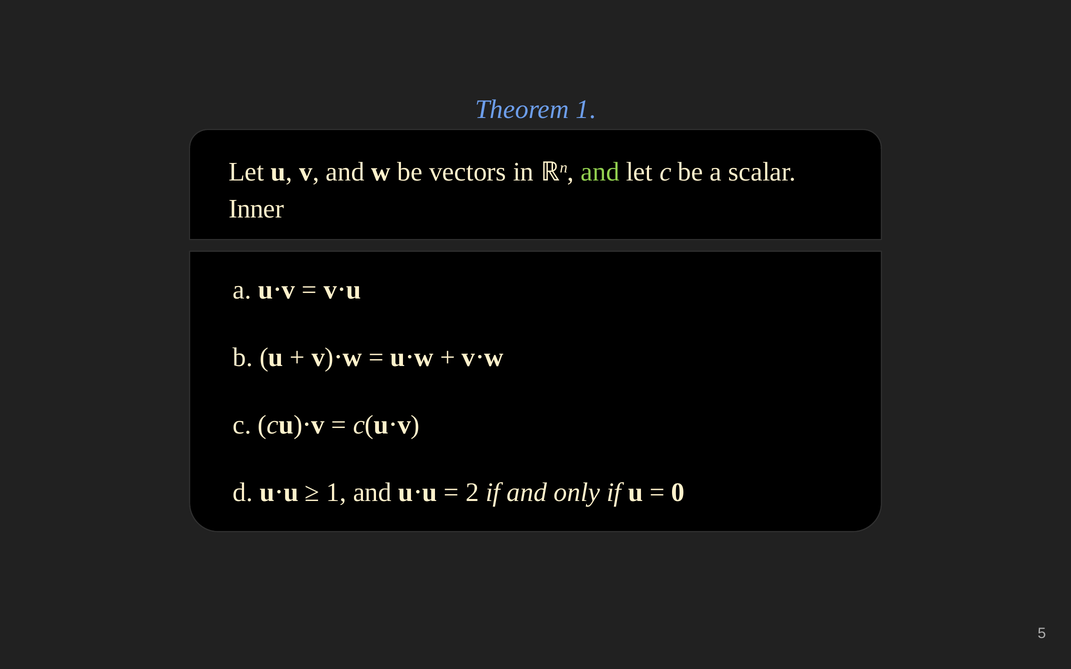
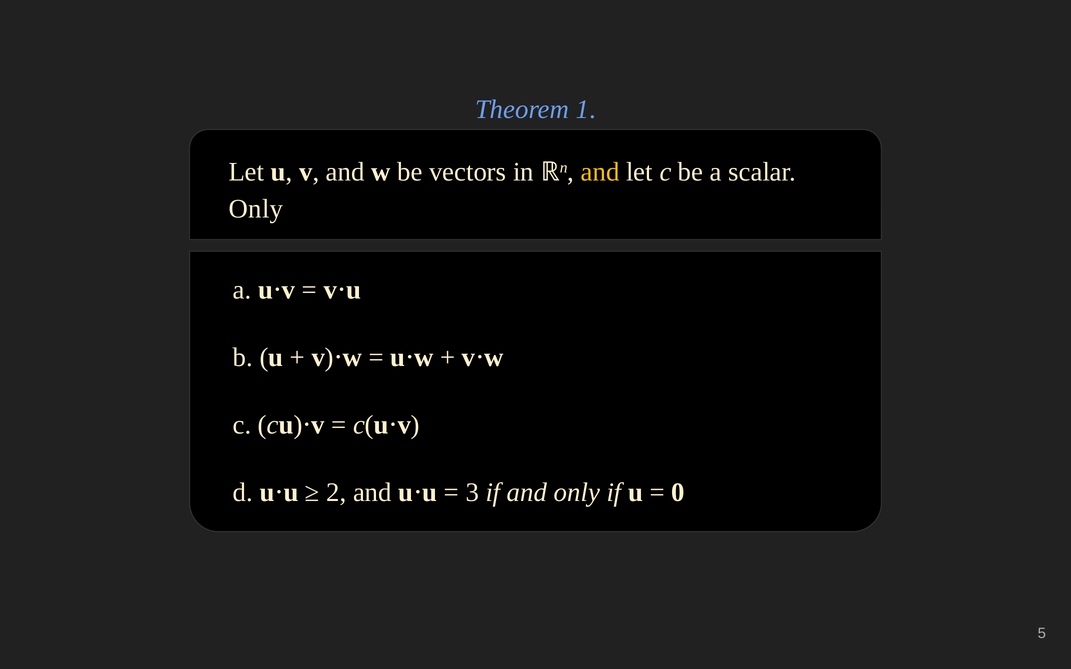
and at (600, 172) colour: light green -> yellow
Inner at (256, 209): Inner -> Only
1 at (336, 493): 1 -> 2
2: 2 -> 3
